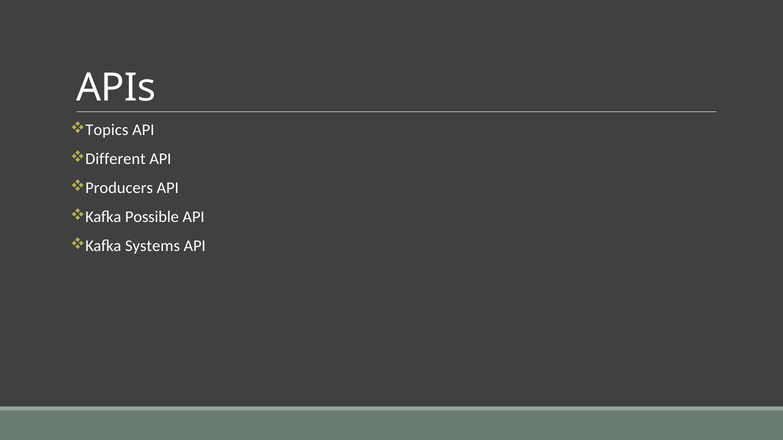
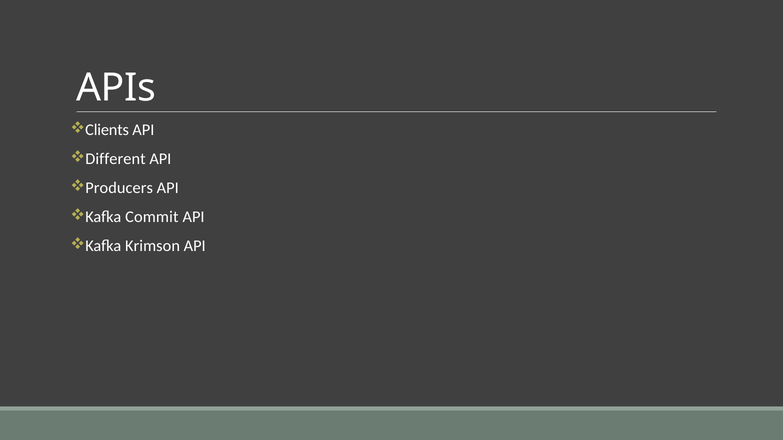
Topics: Topics -> Clients
Possible: Possible -> Commit
Systems: Systems -> Krimson
